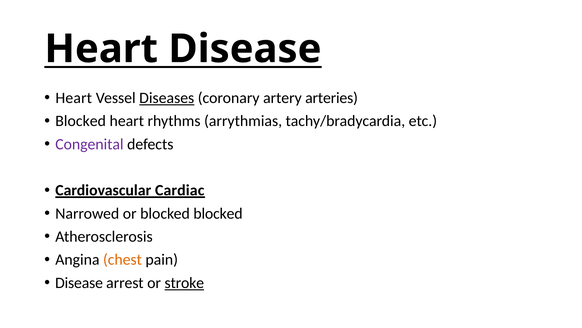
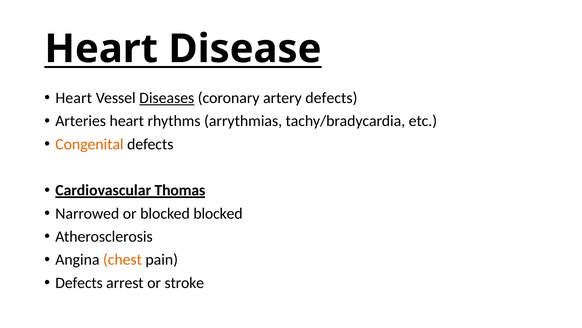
artery arteries: arteries -> defects
Blocked at (81, 121): Blocked -> Arteries
Congenital colour: purple -> orange
Cardiac: Cardiac -> Thomas
Disease at (79, 282): Disease -> Defects
stroke underline: present -> none
